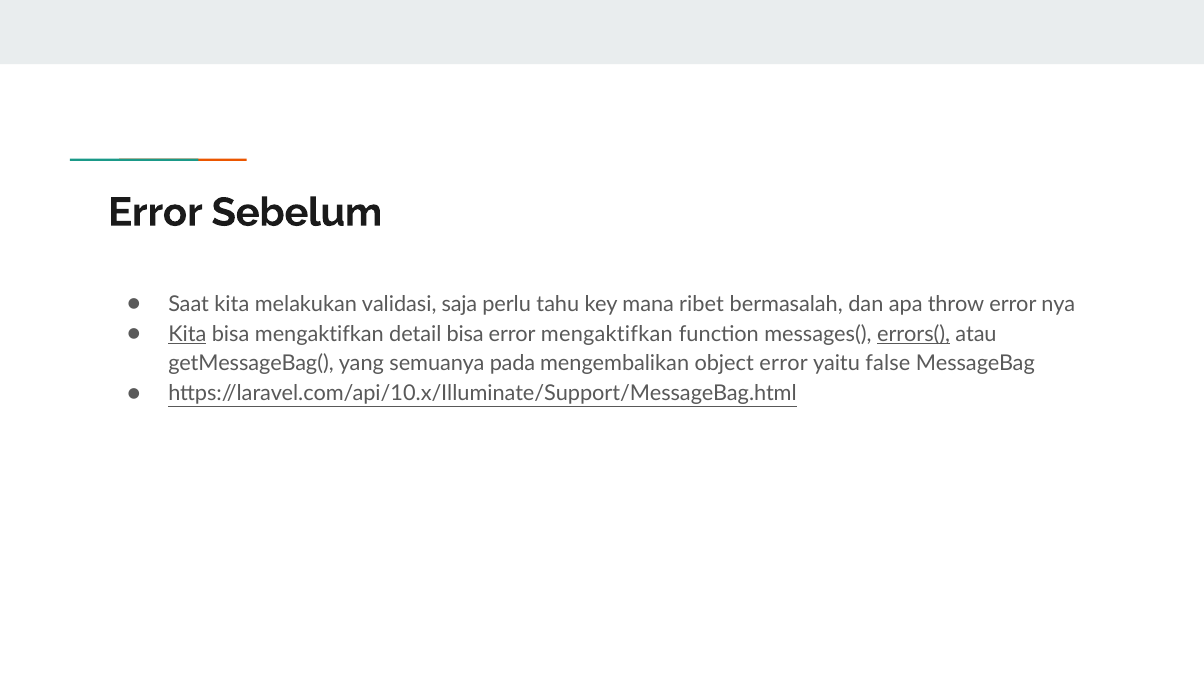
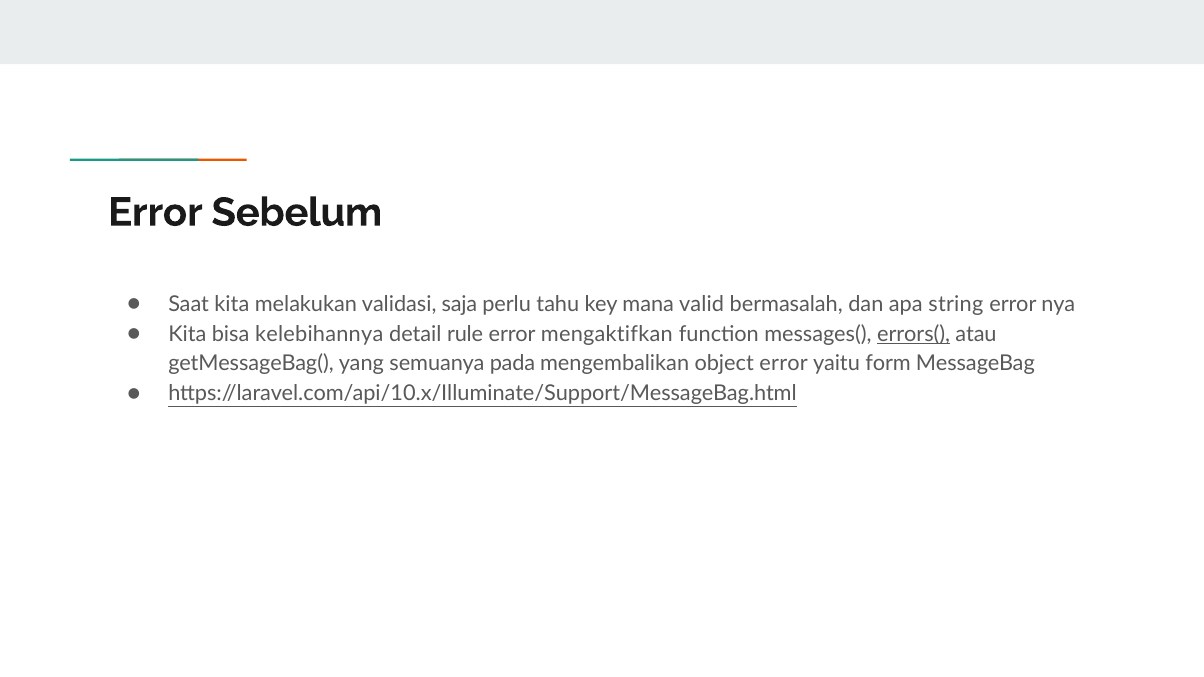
ribet: ribet -> valid
throw: throw -> string
Kita at (187, 334) underline: present -> none
bisa mengaktifkan: mengaktifkan -> kelebihannya
detail bisa: bisa -> rule
false: false -> form
